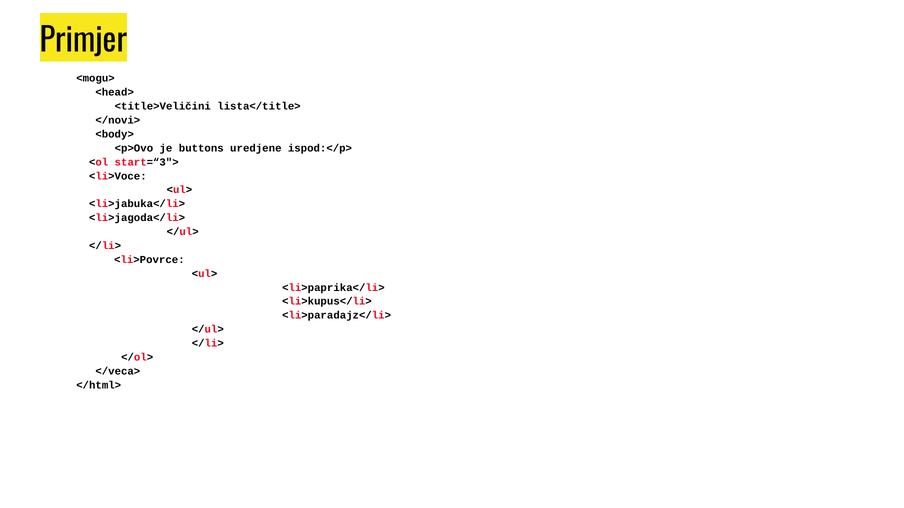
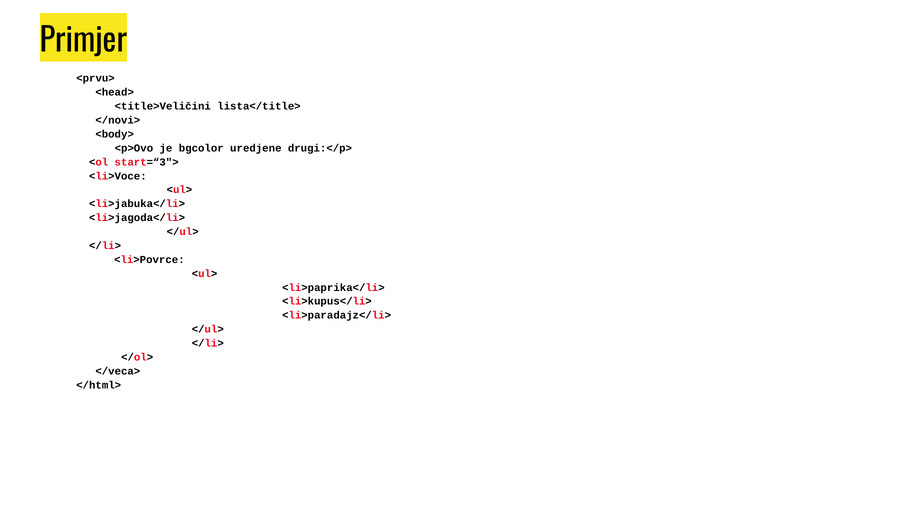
<mogu>: <mogu> -> <prvu>
buttons: buttons -> bgcolor
ispod:</p>: ispod:</p> -> drugi:</p>
